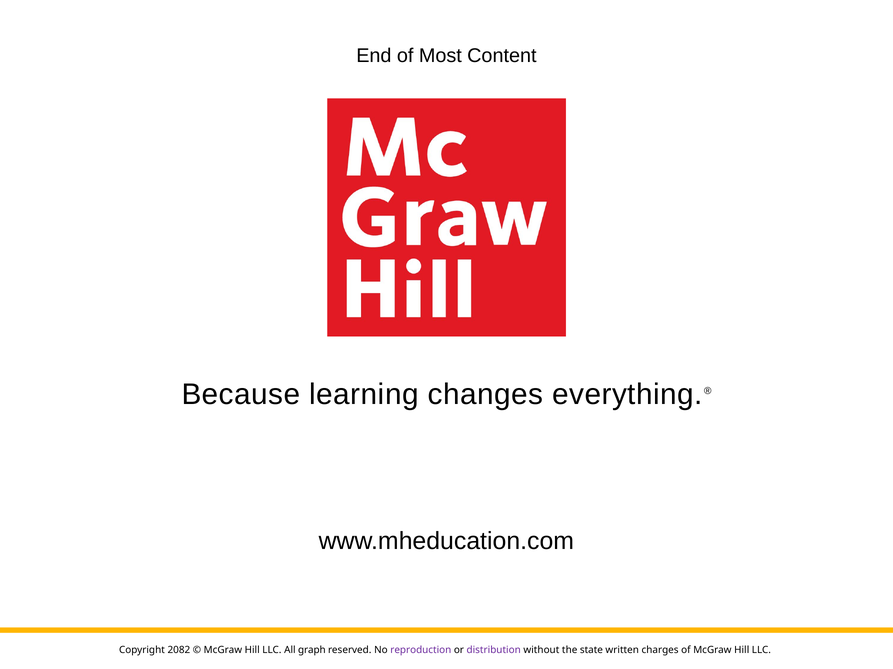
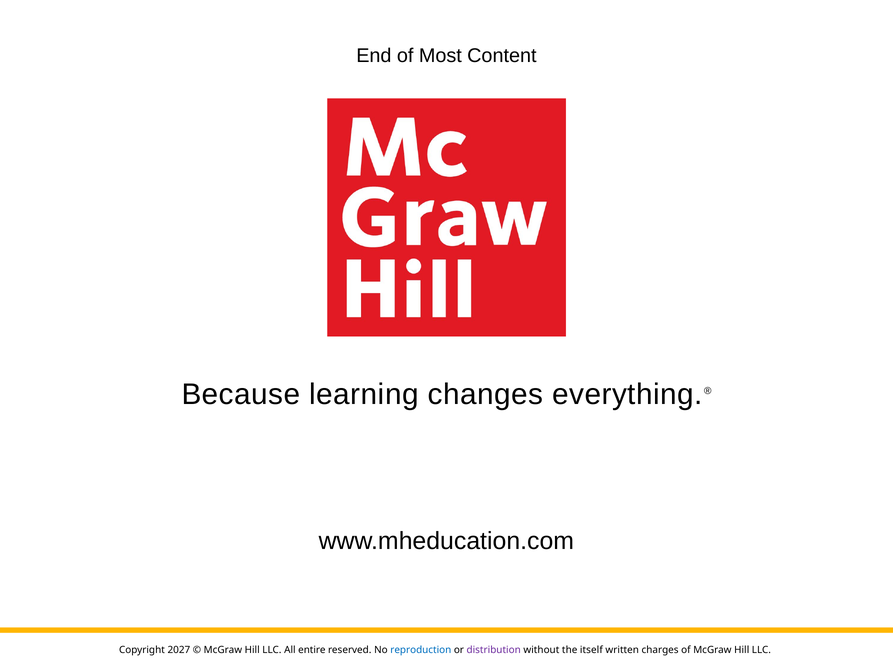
2082: 2082 -> 2027
graph: graph -> entire
reproduction colour: purple -> blue
state: state -> itself
